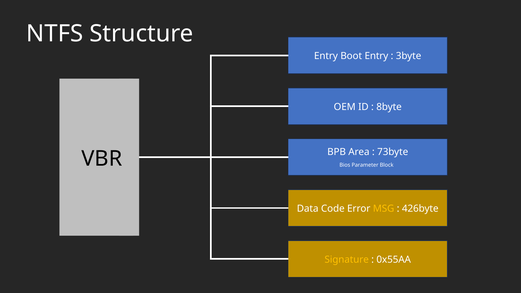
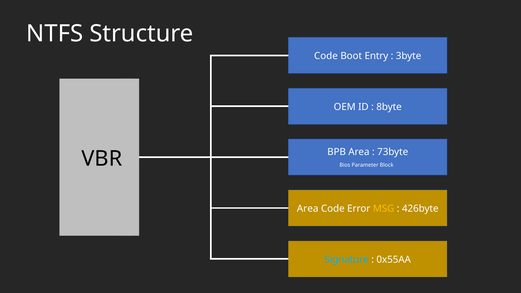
Entry at (326, 56): Entry -> Code
Data at (308, 209): Data -> Area
Signature colour: yellow -> light blue
